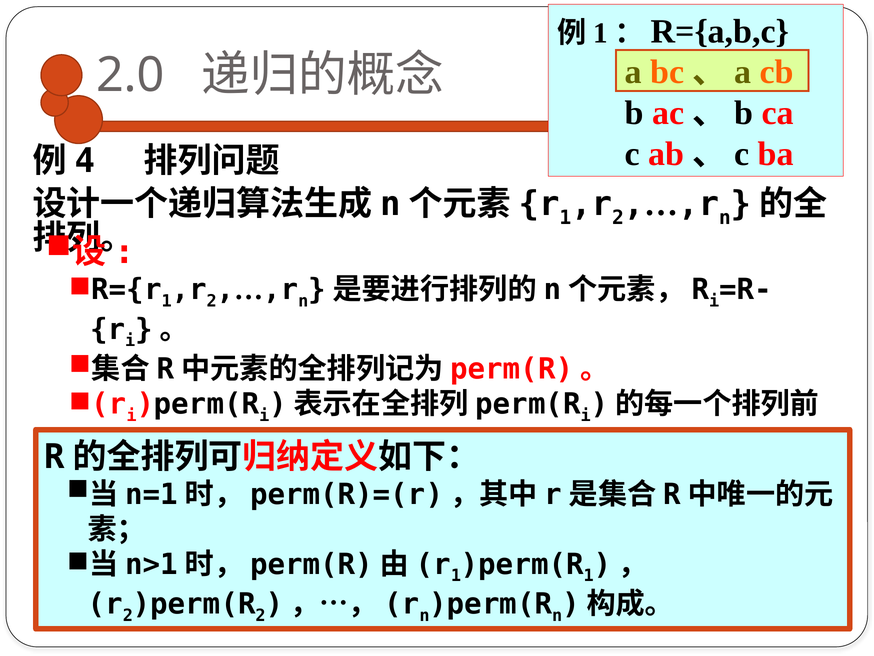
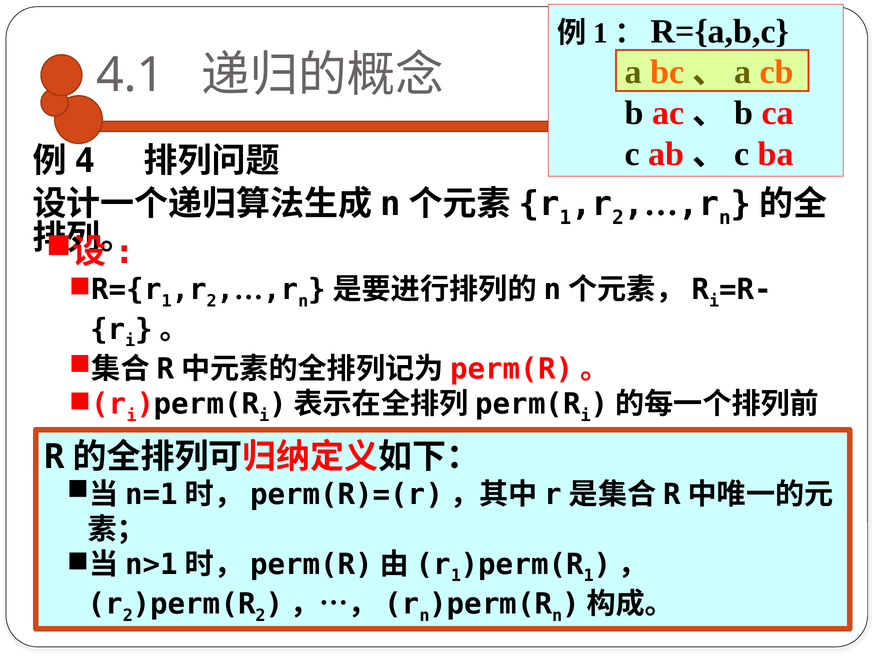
2.0: 2.0 -> 4.1
